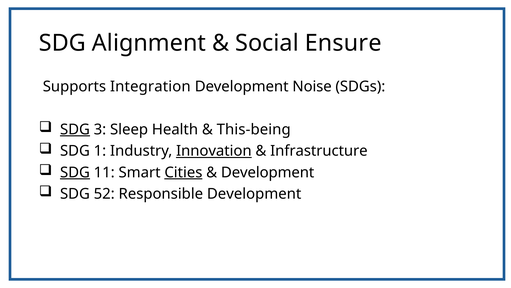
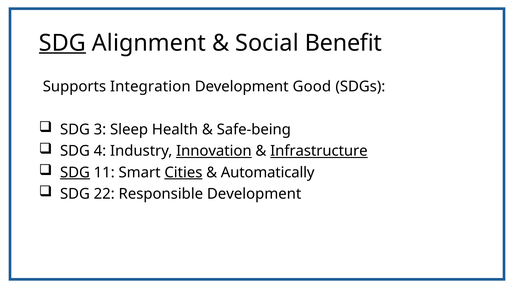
SDG at (62, 43) underline: none -> present
Ensure: Ensure -> Benefit
Noise: Noise -> Good
SDG at (75, 129) underline: present -> none
This-being: This-being -> Safe-being
1: 1 -> 4
Infrastructure underline: none -> present
Development at (268, 172): Development -> Automatically
52: 52 -> 22
